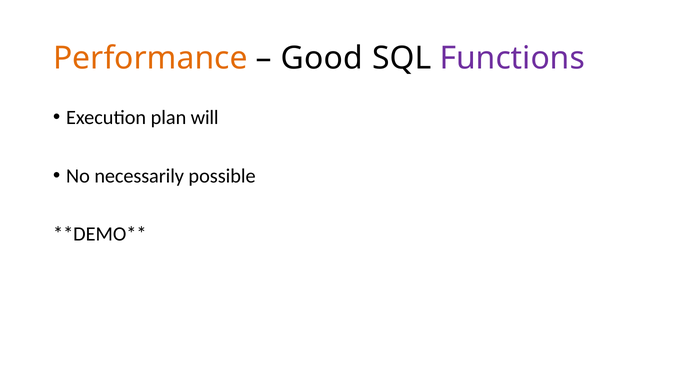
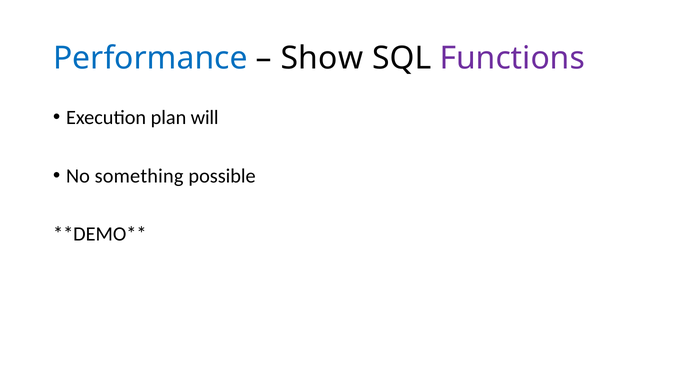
Performance colour: orange -> blue
Good: Good -> Show
necessarily: necessarily -> something
